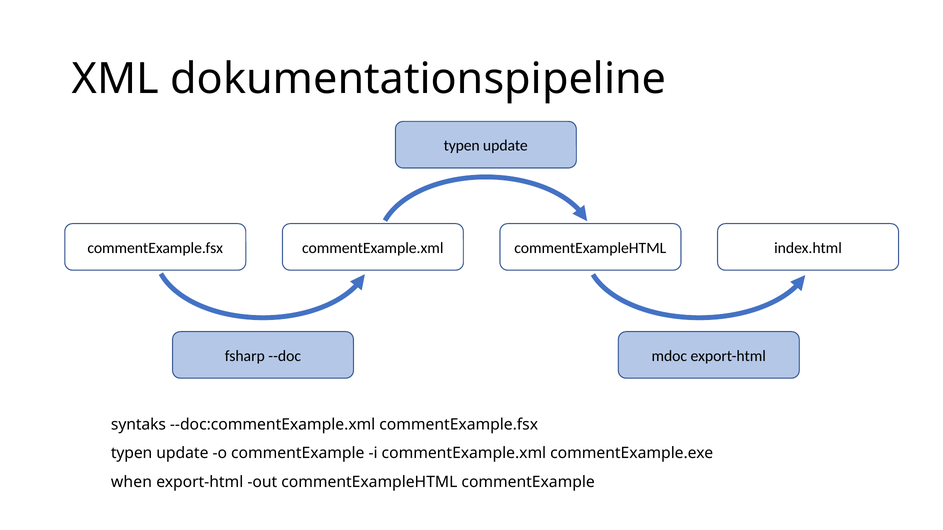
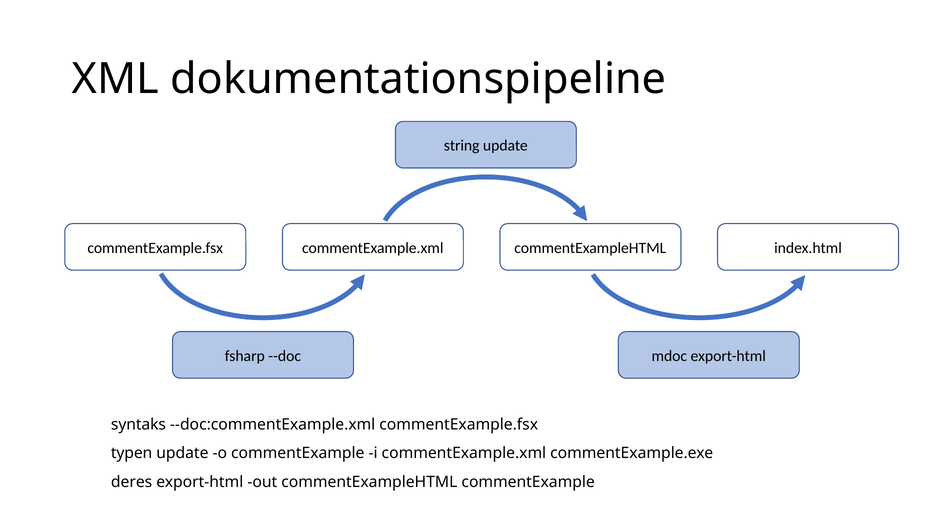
typen at (462, 146): typen -> string
when: when -> deres
